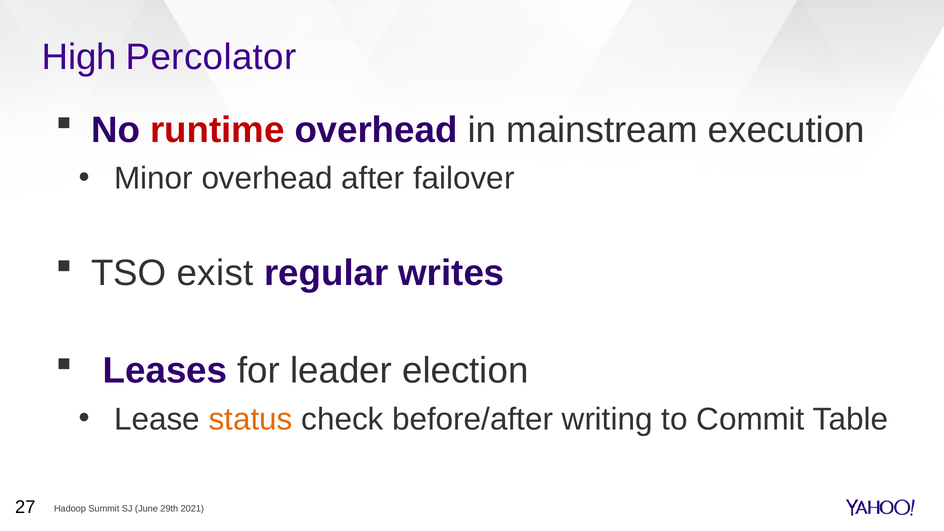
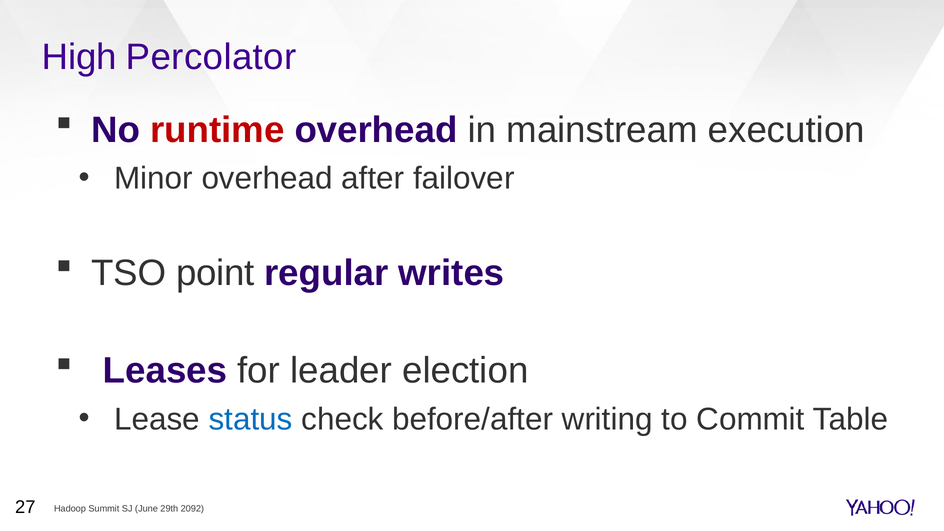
exist: exist -> point
status colour: orange -> blue
2021: 2021 -> 2092
